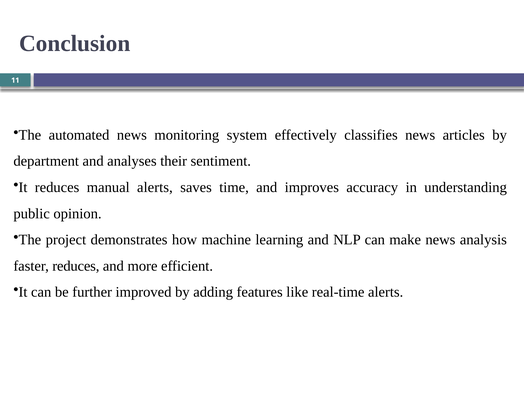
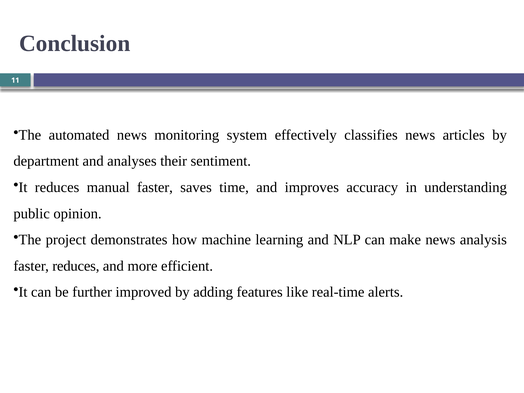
manual alerts: alerts -> faster
